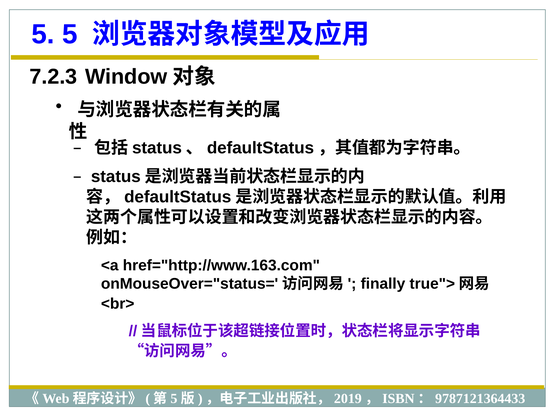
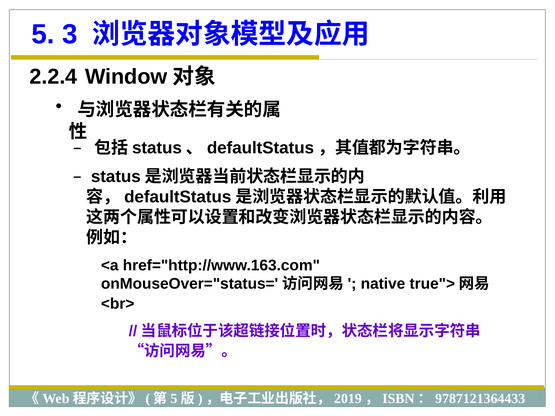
5 5: 5 -> 3
7.2.3: 7.2.3 -> 2.2.4
finally: finally -> native
